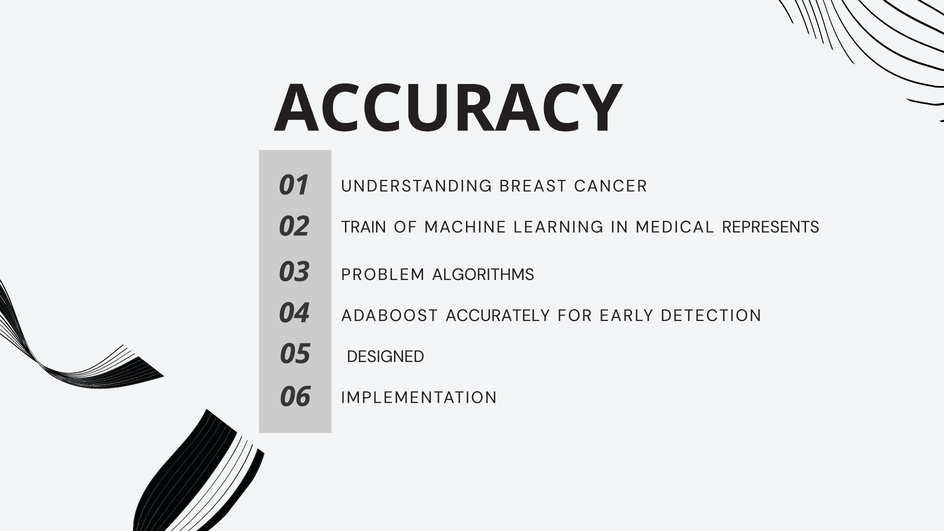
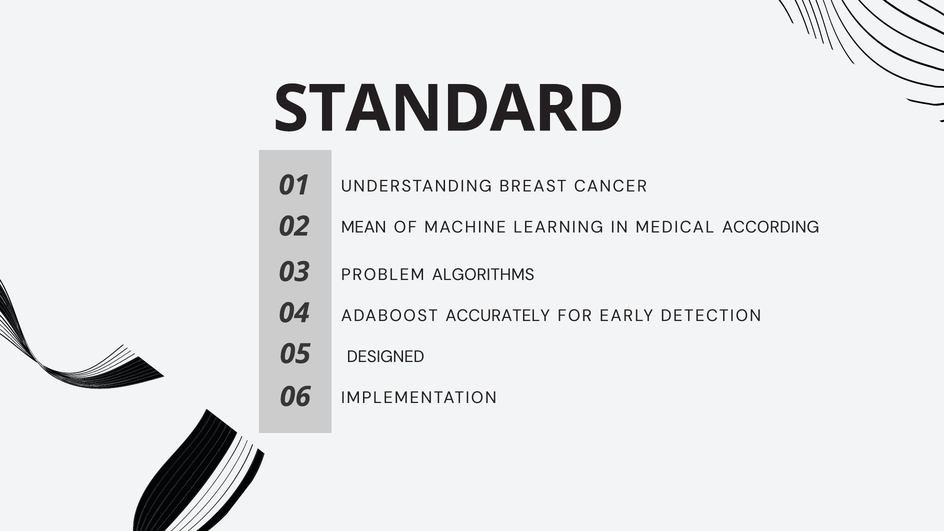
ACCURACY: ACCURACY -> STANDARD
TRAIN: TRAIN -> MEAN
REPRESENTS: REPRESENTS -> ACCORDING
